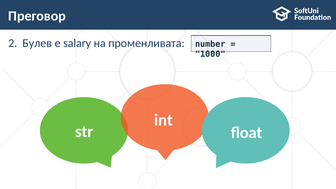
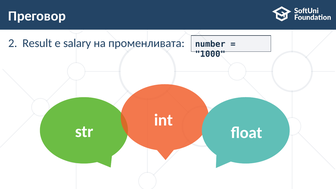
Булев: Булев -> Result
